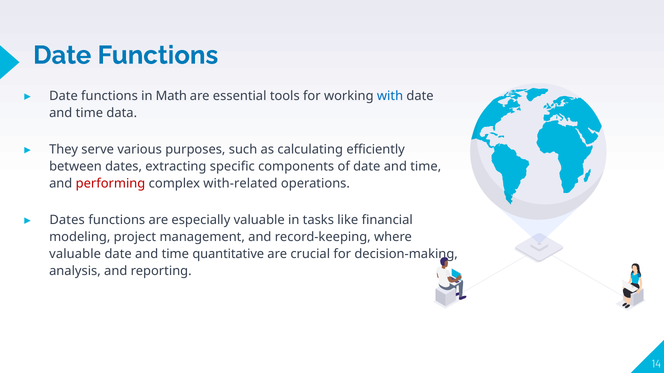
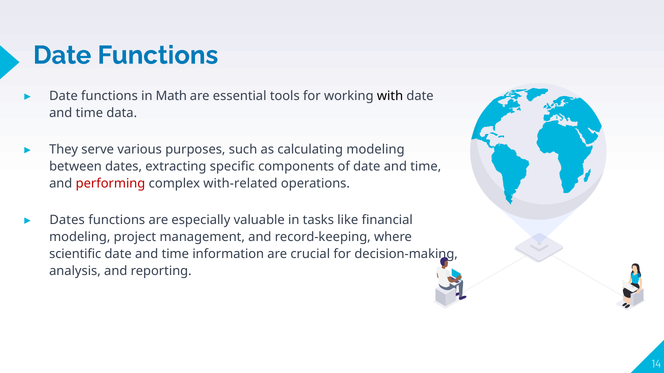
with colour: blue -> black
calculating efficiently: efficiently -> modeling
valuable at (75, 254): valuable -> scientific
quantitative: quantitative -> information
